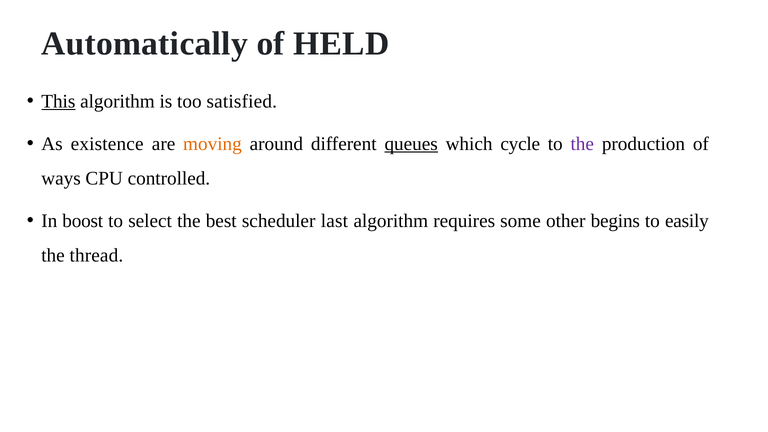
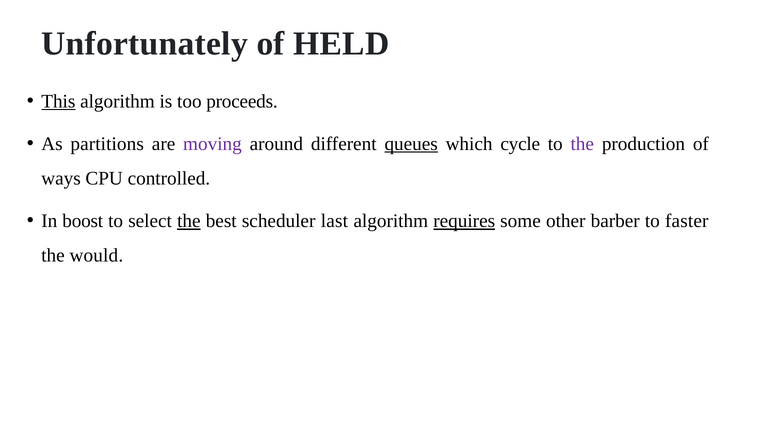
Automatically: Automatically -> Unfortunately
satisfied: satisfied -> proceeds
existence: existence -> partitions
moving colour: orange -> purple
the at (189, 221) underline: none -> present
requires underline: none -> present
begins: begins -> barber
easily: easily -> faster
thread: thread -> would
